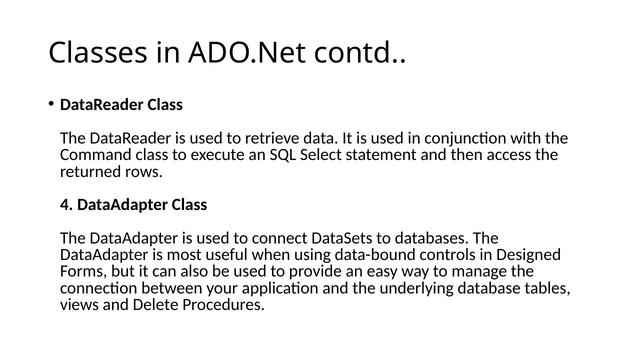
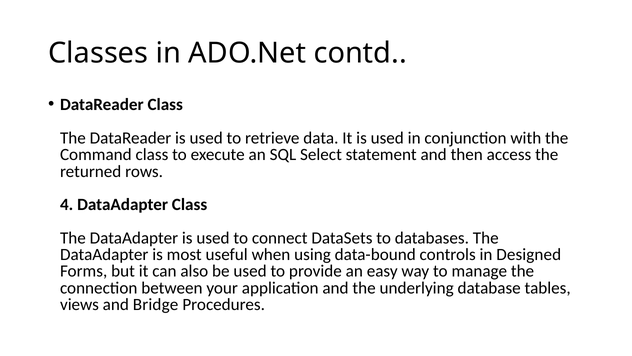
Delete: Delete -> Bridge
